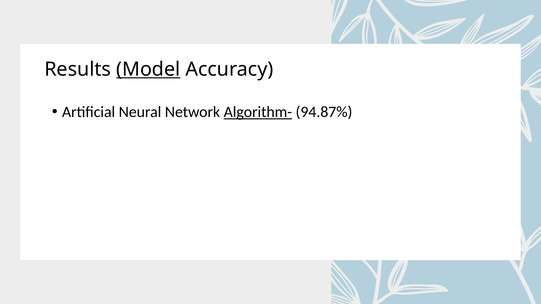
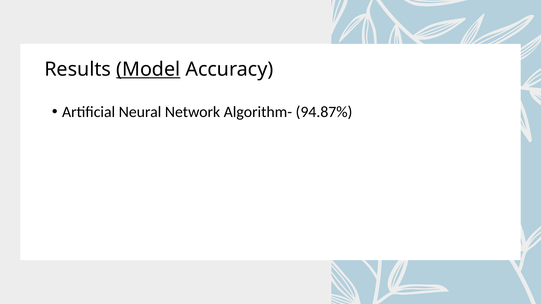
Algorithm- underline: present -> none
